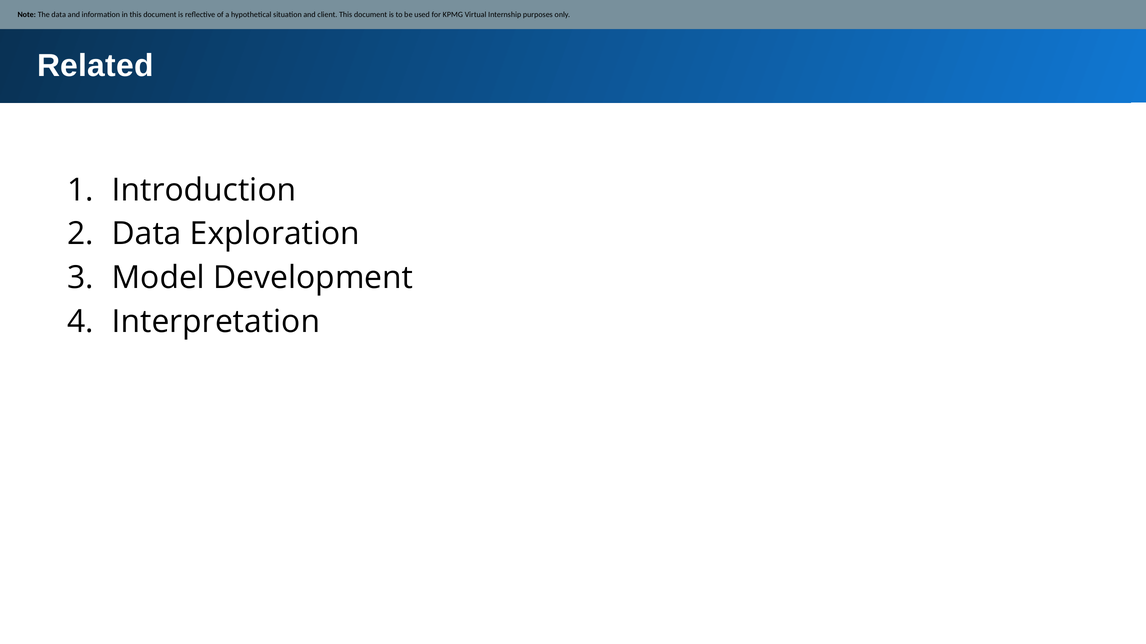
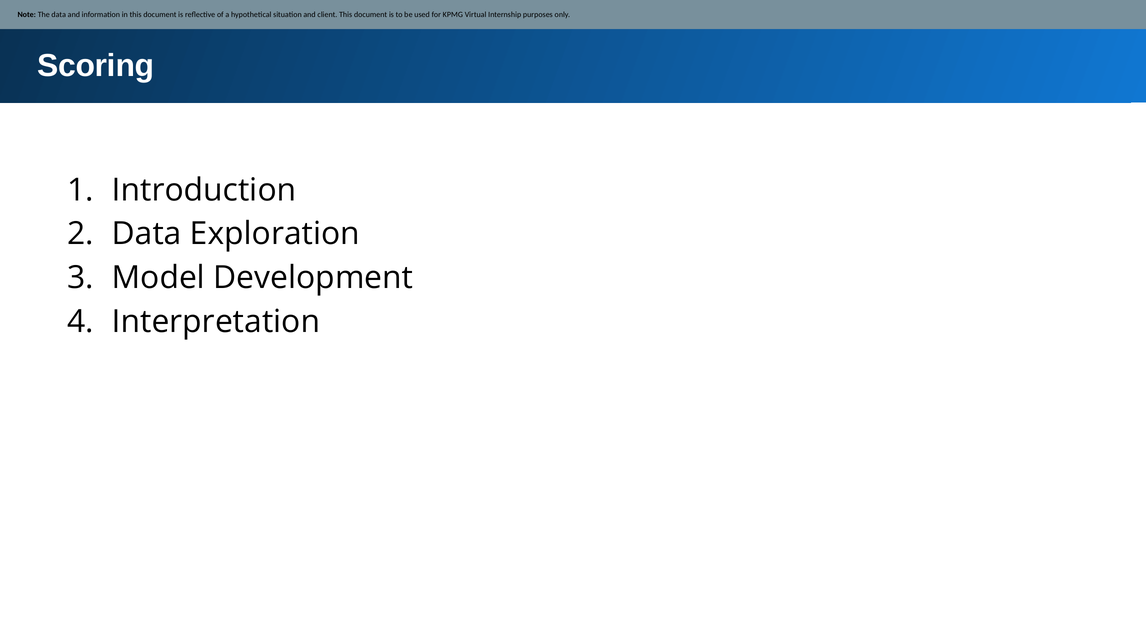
Related: Related -> Scoring
